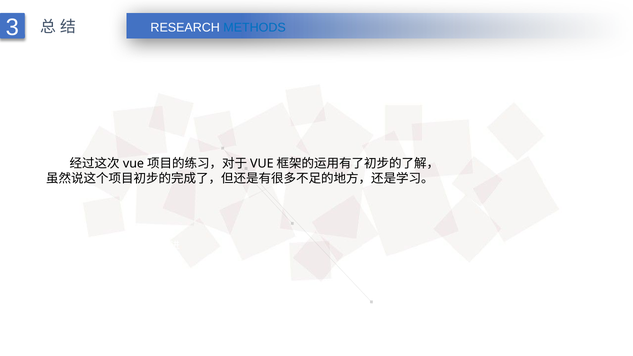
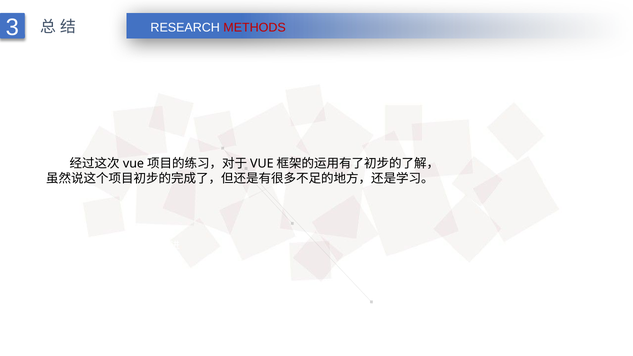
METHODS colour: blue -> red
